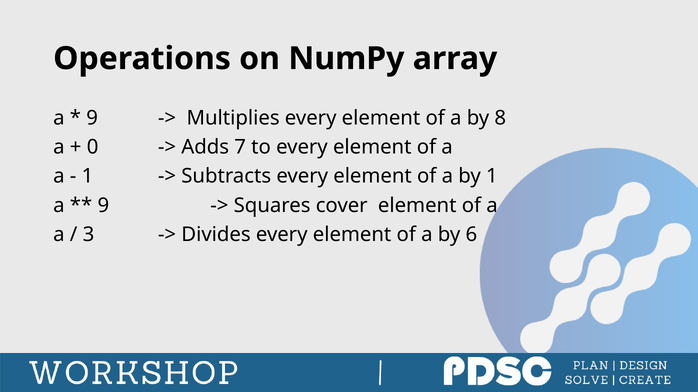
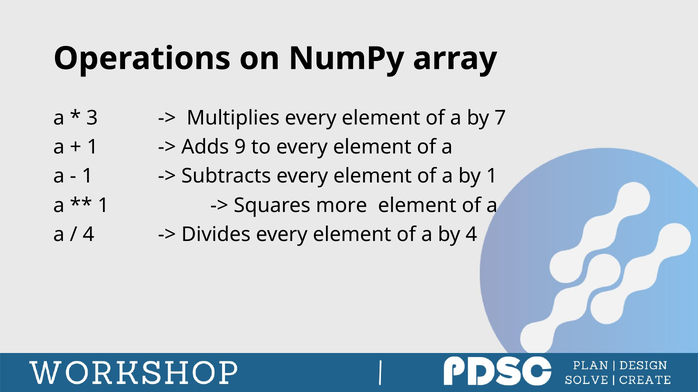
9 at (92, 118): 9 -> 3
8: 8 -> 7
0 at (93, 147): 0 -> 1
7: 7 -> 9
9 at (103, 206): 9 -> 1
cover: cover -> more
3 at (89, 235): 3 -> 4
by 6: 6 -> 4
